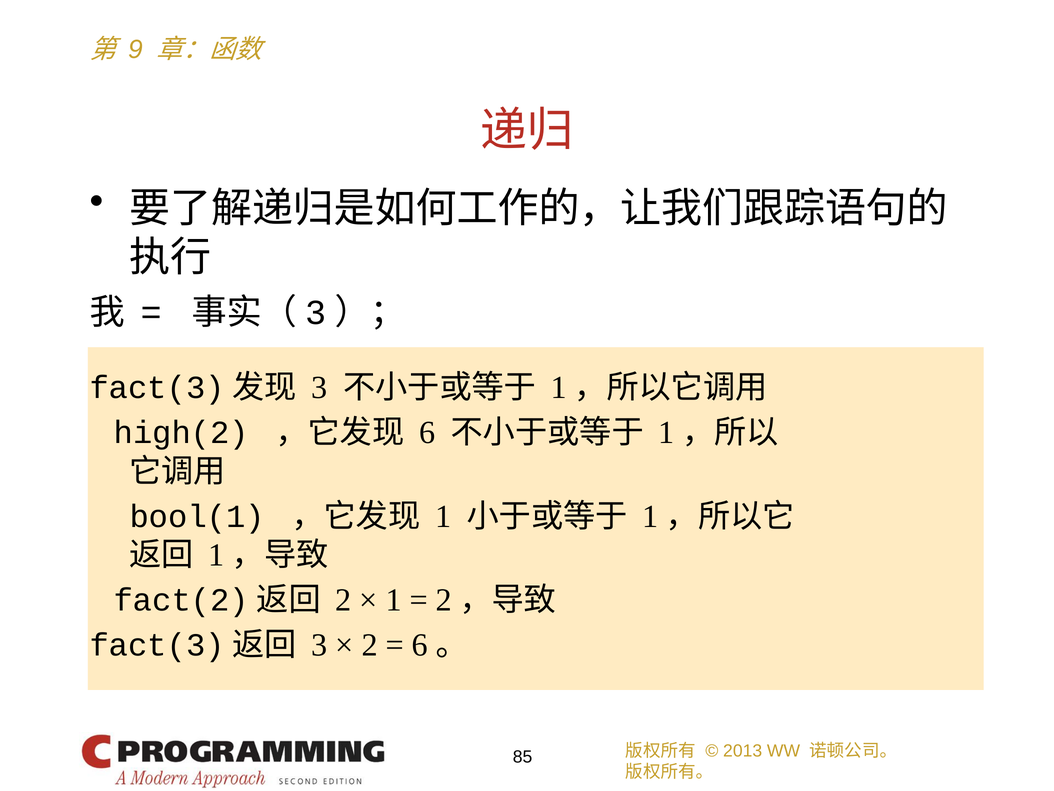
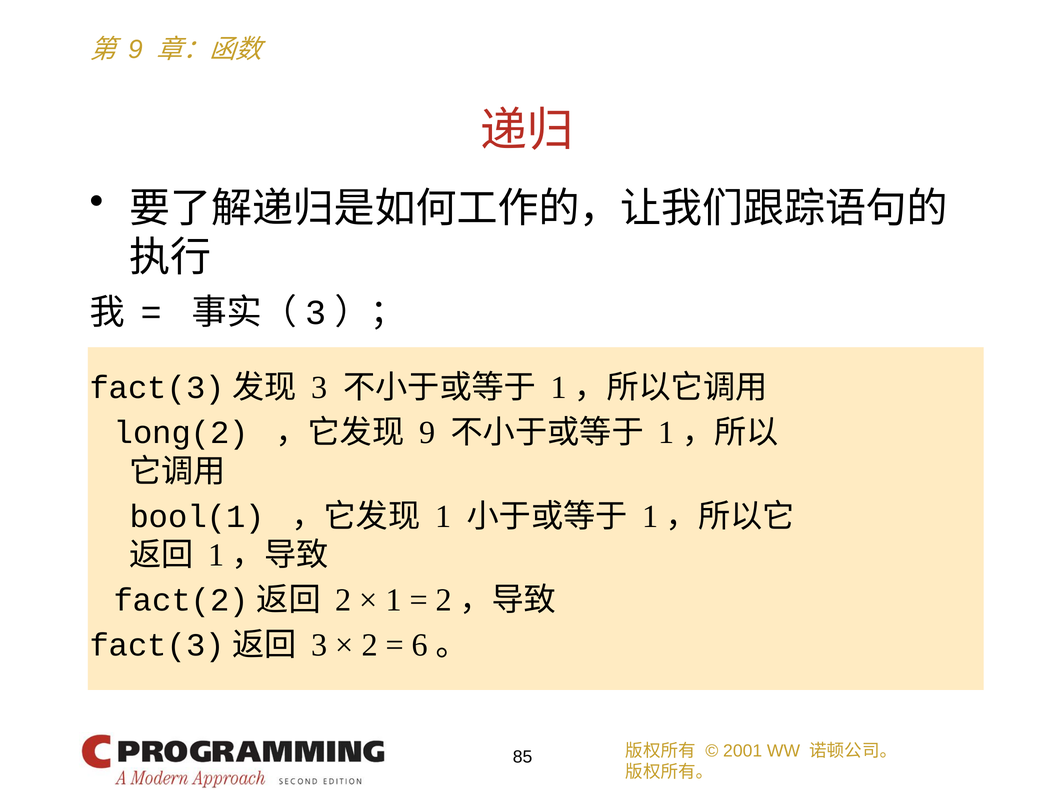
high(2: high(2 -> long(2
6 at (427, 432): 6 -> 9
2013: 2013 -> 2001
